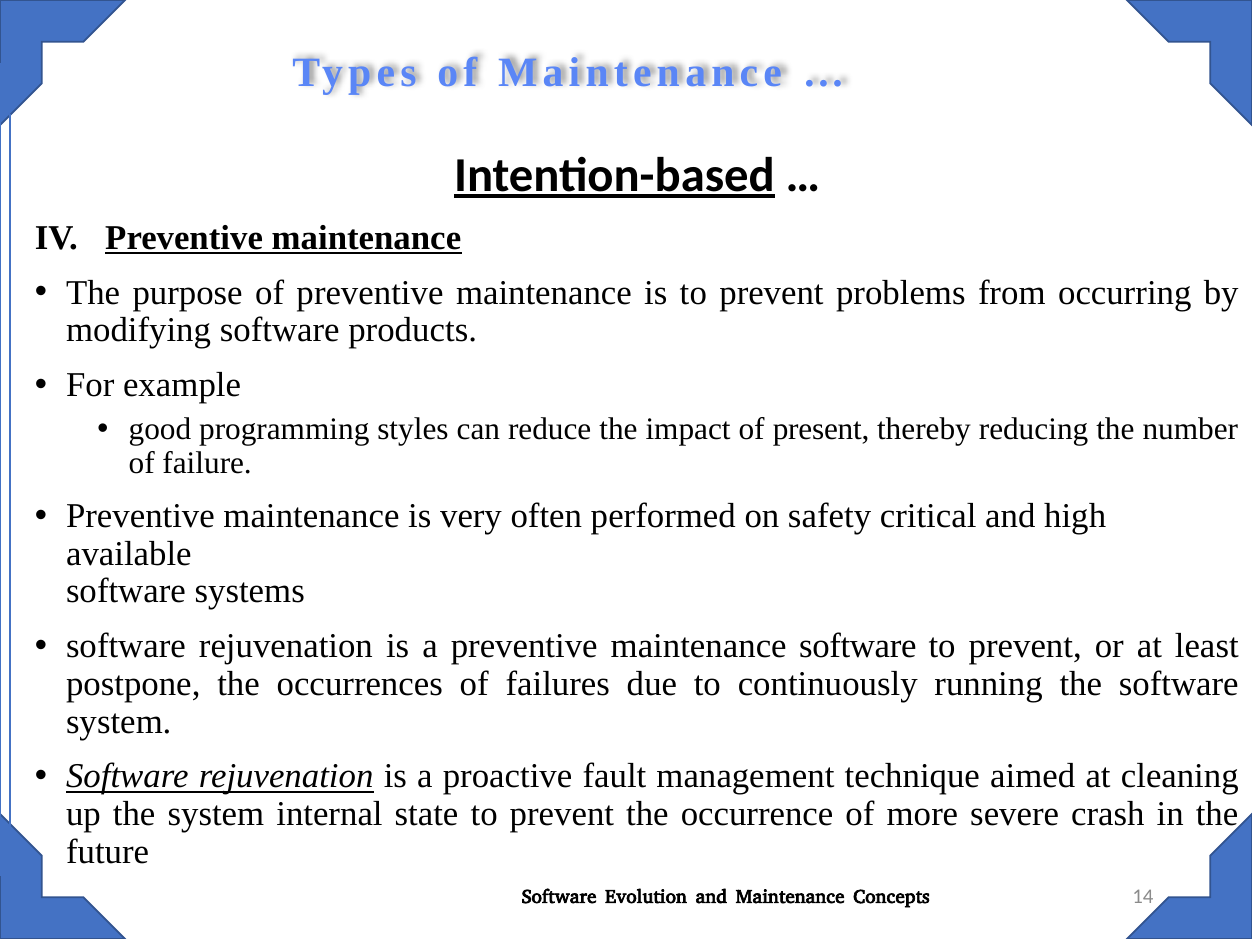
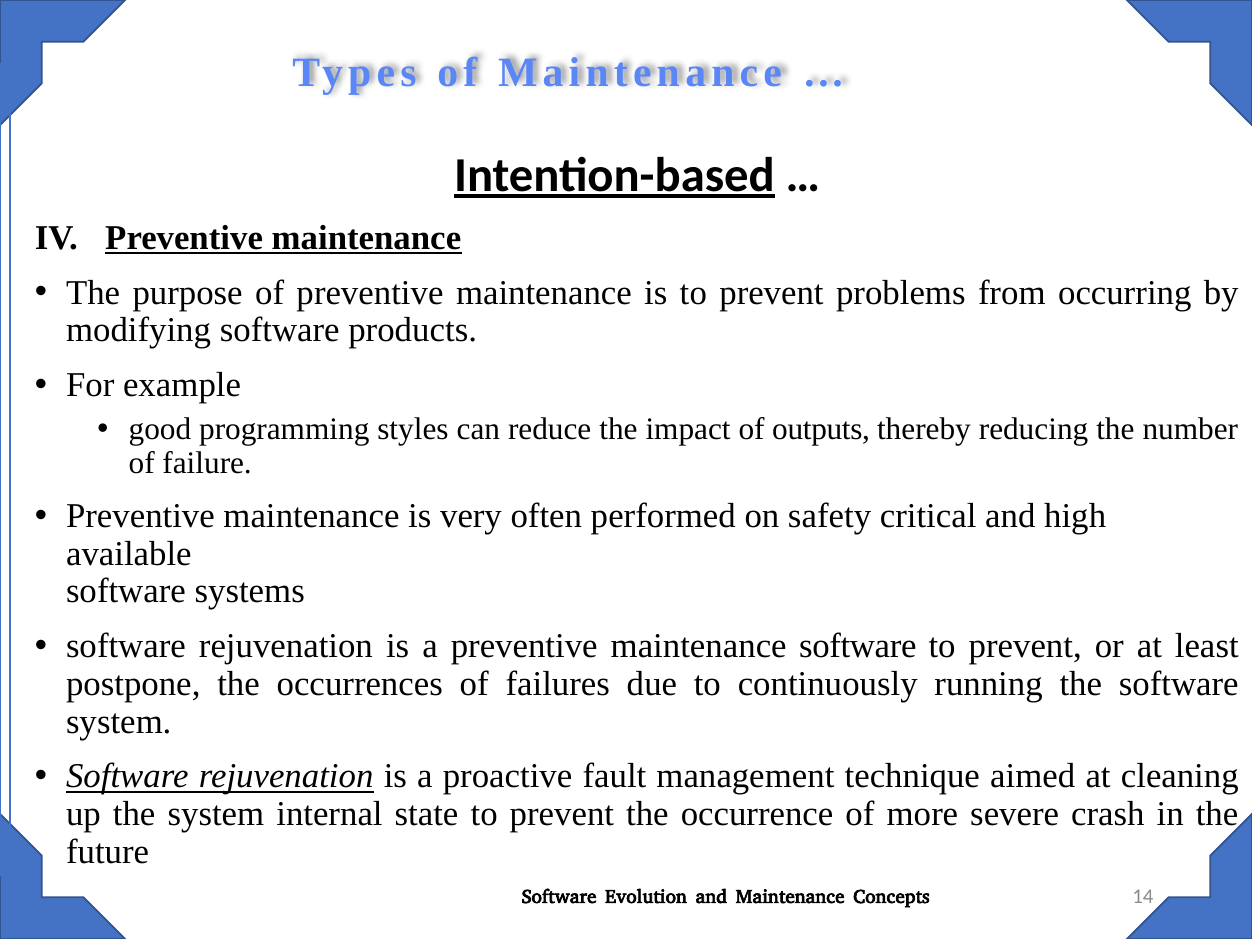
present: present -> outputs
